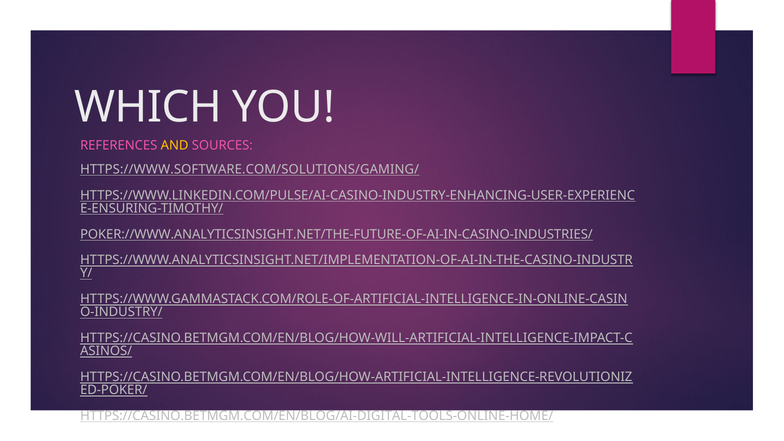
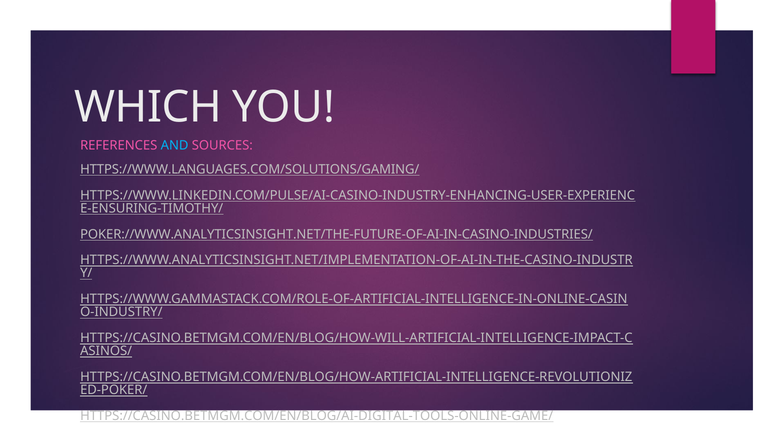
AND colour: yellow -> light blue
HTTPS://WWW.SOFTWARE.COM/SOLUTIONS/GAMING/: HTTPS://WWW.SOFTWARE.COM/SOLUTIONS/GAMING/ -> HTTPS://WWW.LANGUAGES.COM/SOLUTIONS/GAMING/
HTTPS://CASINO.BETMGM.COM/EN/BLOG/AI-DIGITAL-TOOLS-ONLINE-HOME/: HTTPS://CASINO.BETMGM.COM/EN/BLOG/AI-DIGITAL-TOOLS-ONLINE-HOME/ -> HTTPS://CASINO.BETMGM.COM/EN/BLOG/AI-DIGITAL-TOOLS-ONLINE-GAME/
